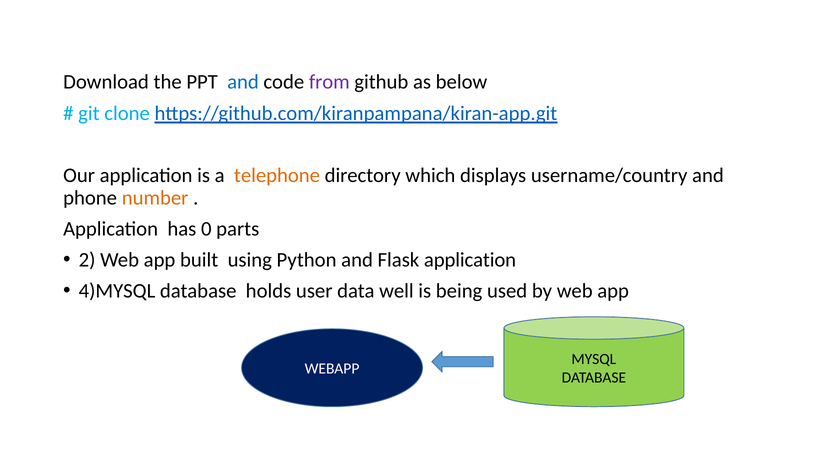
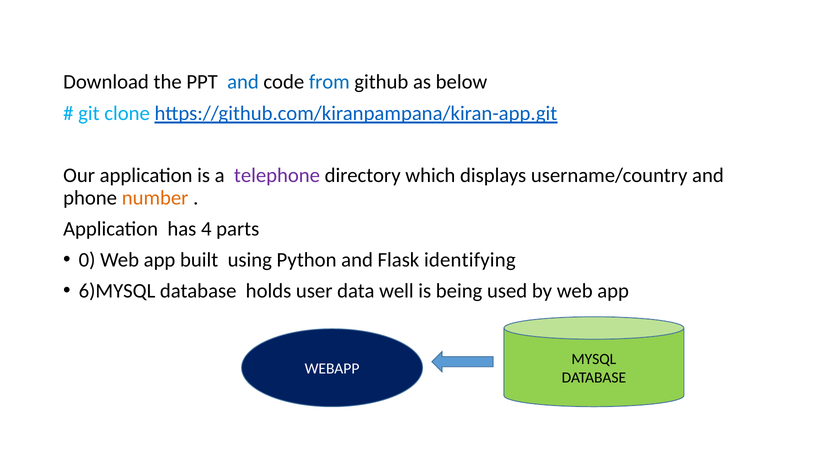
from colour: purple -> blue
telephone colour: orange -> purple
0: 0 -> 4
2: 2 -> 0
Flask application: application -> identifying
4)MYSQL: 4)MYSQL -> 6)MYSQL
